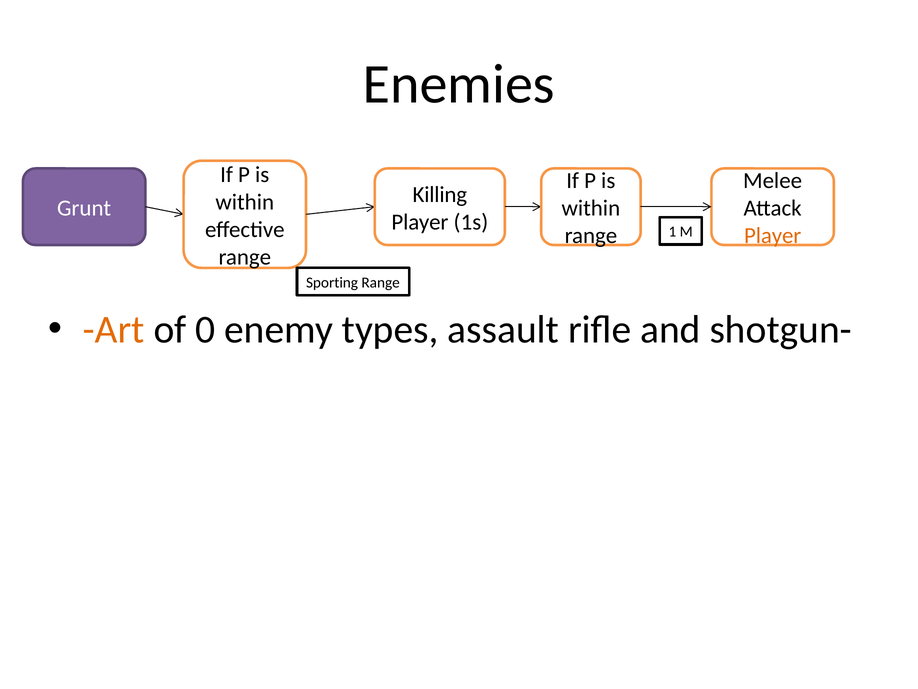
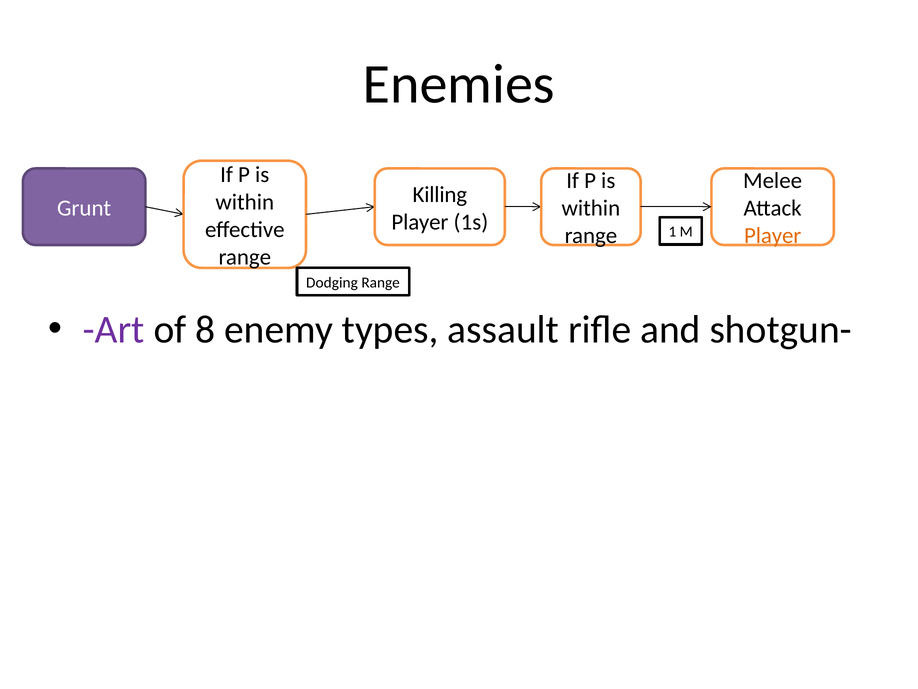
Sporting: Sporting -> Dodging
Art colour: orange -> purple
0: 0 -> 8
